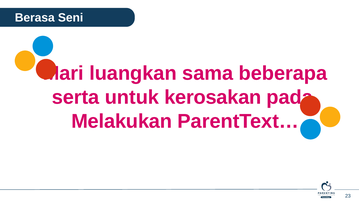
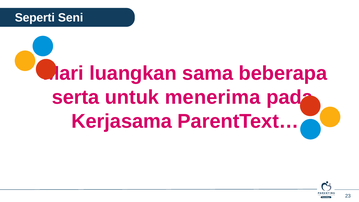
Berasa: Berasa -> Seperti
kerosakan: kerosakan -> menerima
Melakukan: Melakukan -> Kerjasama
